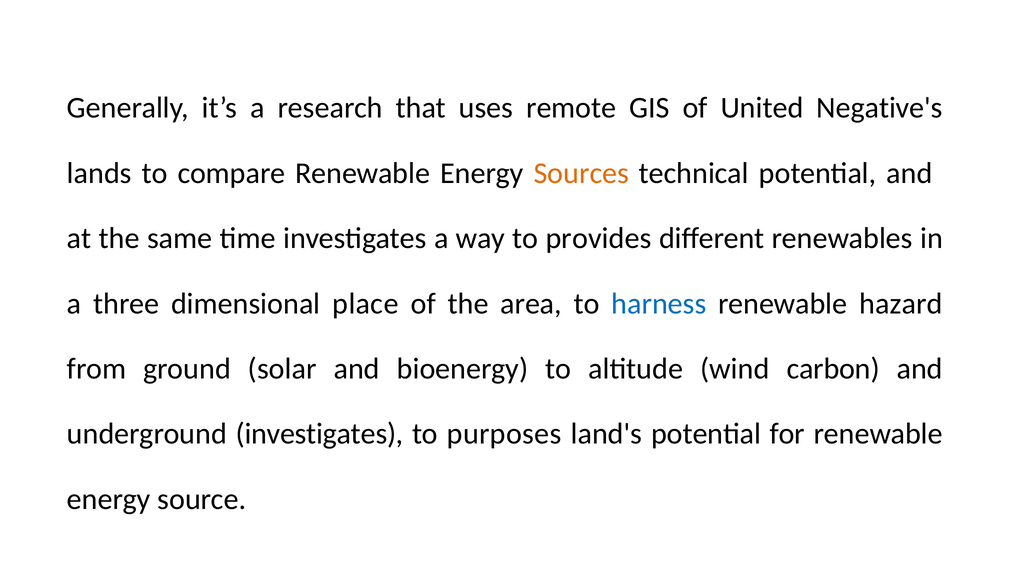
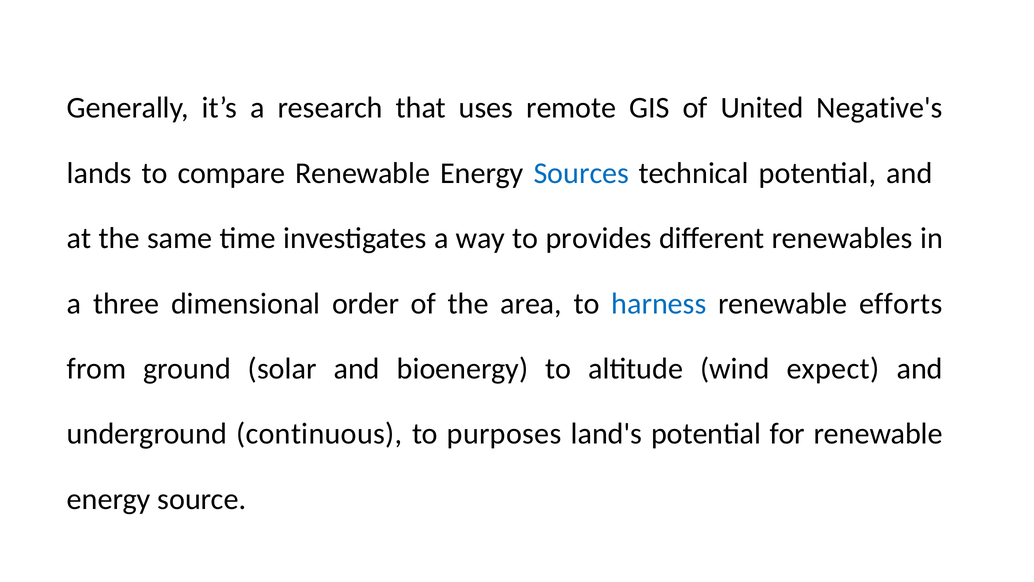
Sources colour: orange -> blue
place: place -> order
hazard: hazard -> efforts
carbon: carbon -> expect
underground investigates: investigates -> continuous
